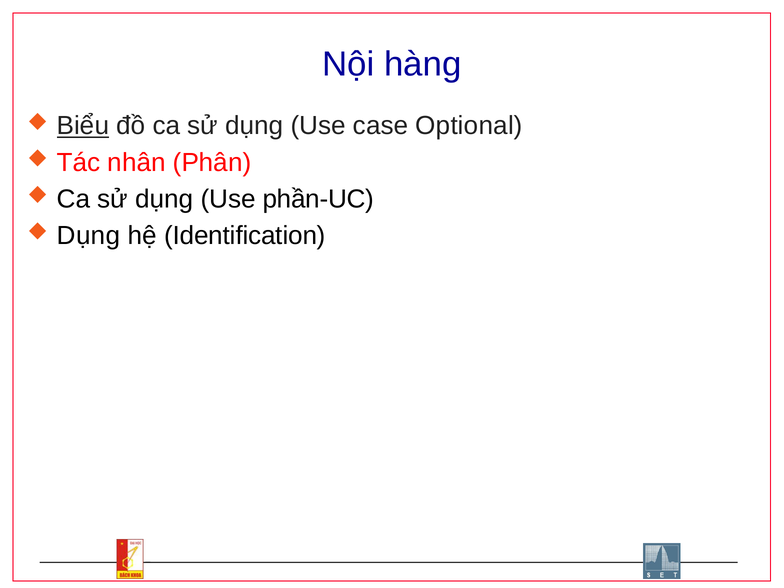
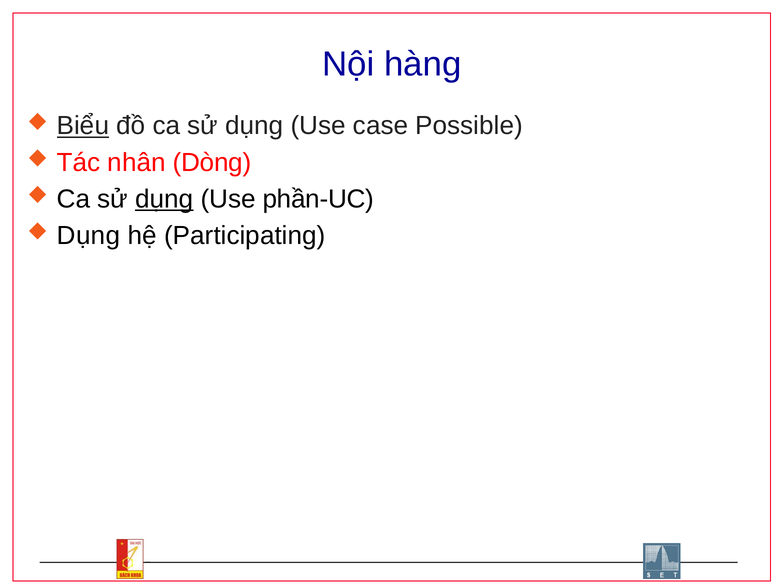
Optional: Optional -> Possible
Phân: Phân -> Dòng
dụng at (164, 199) underline: none -> present
Identification: Identification -> Participating
